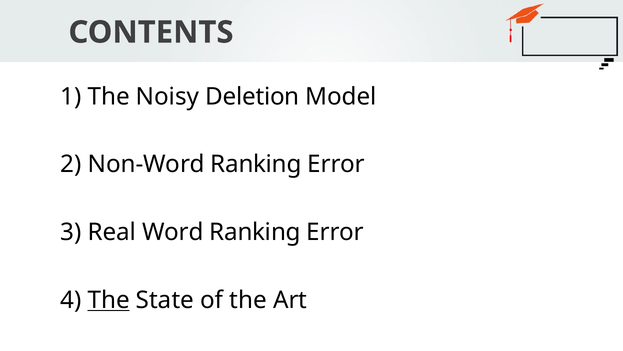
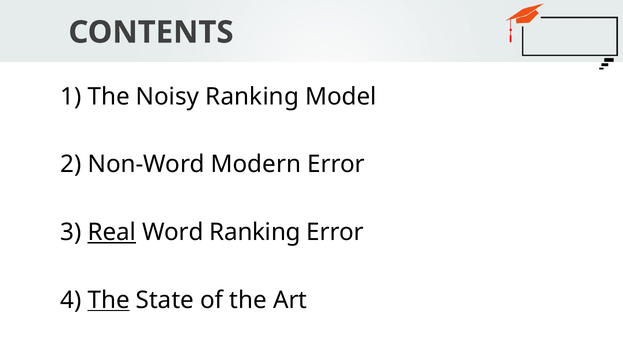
Noisy Deletion: Deletion -> Ranking
Non-Word Ranking: Ranking -> Modern
Real underline: none -> present
